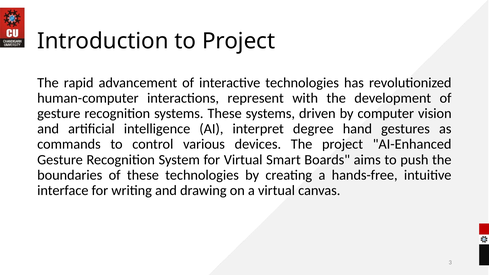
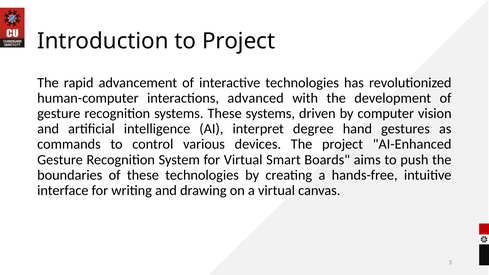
represent: represent -> advanced
